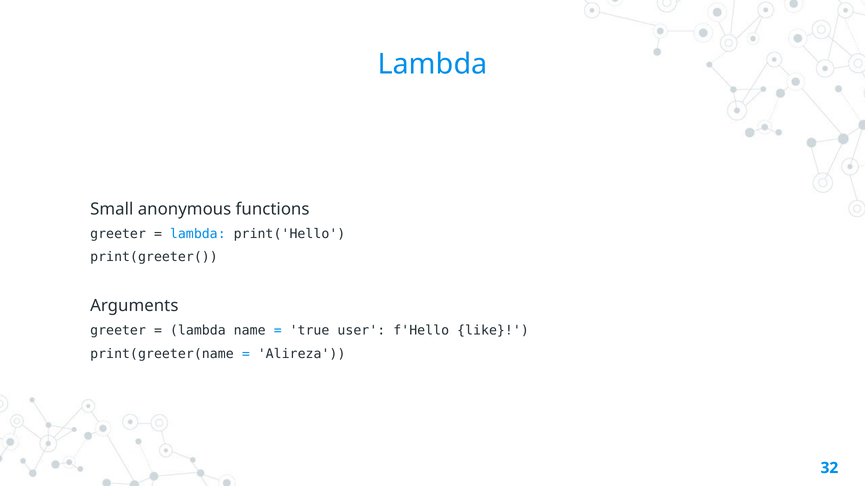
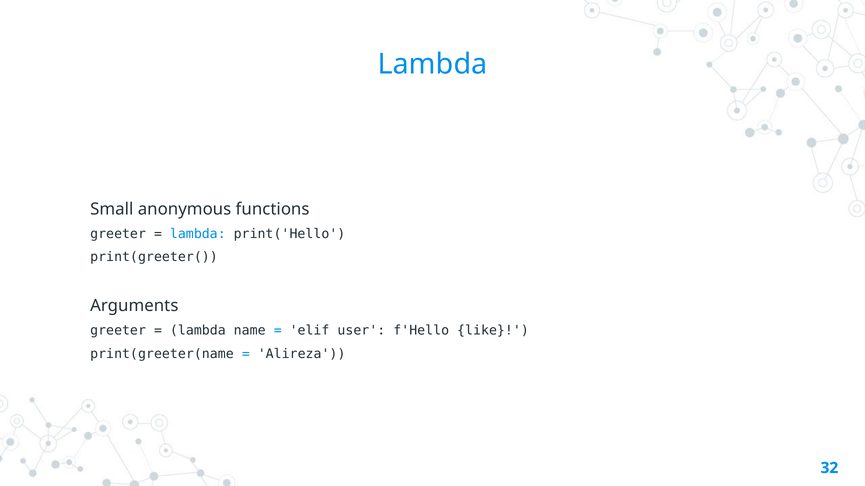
true: true -> elif
